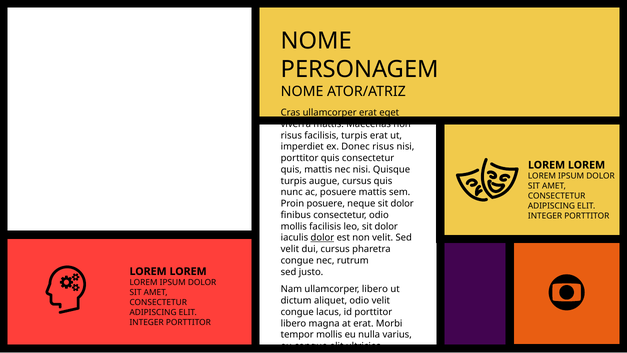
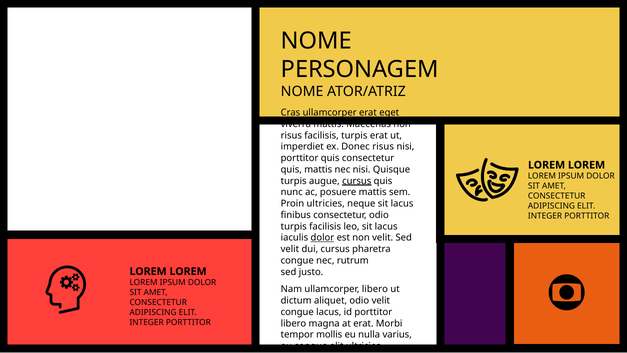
cursus at (357, 181) underline: none -> present
Proin posuere: posuere -> ultricies
neque sit dolor: dolor -> lacus
mollis at (294, 226): mollis -> turpis
leo sit dolor: dolor -> lacus
